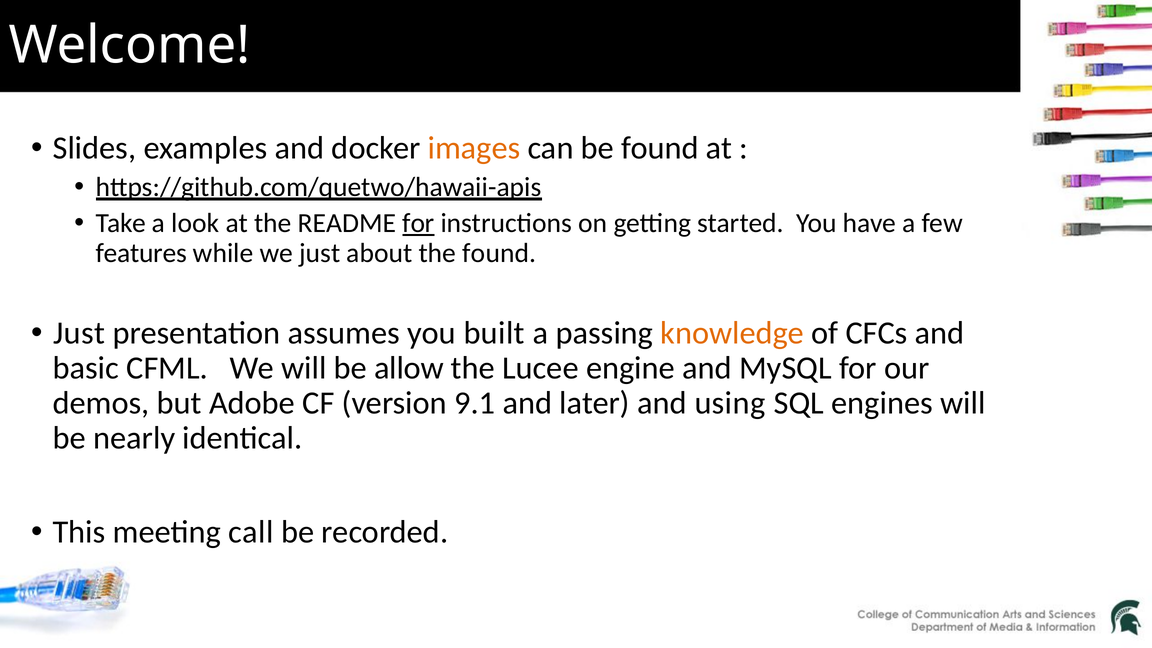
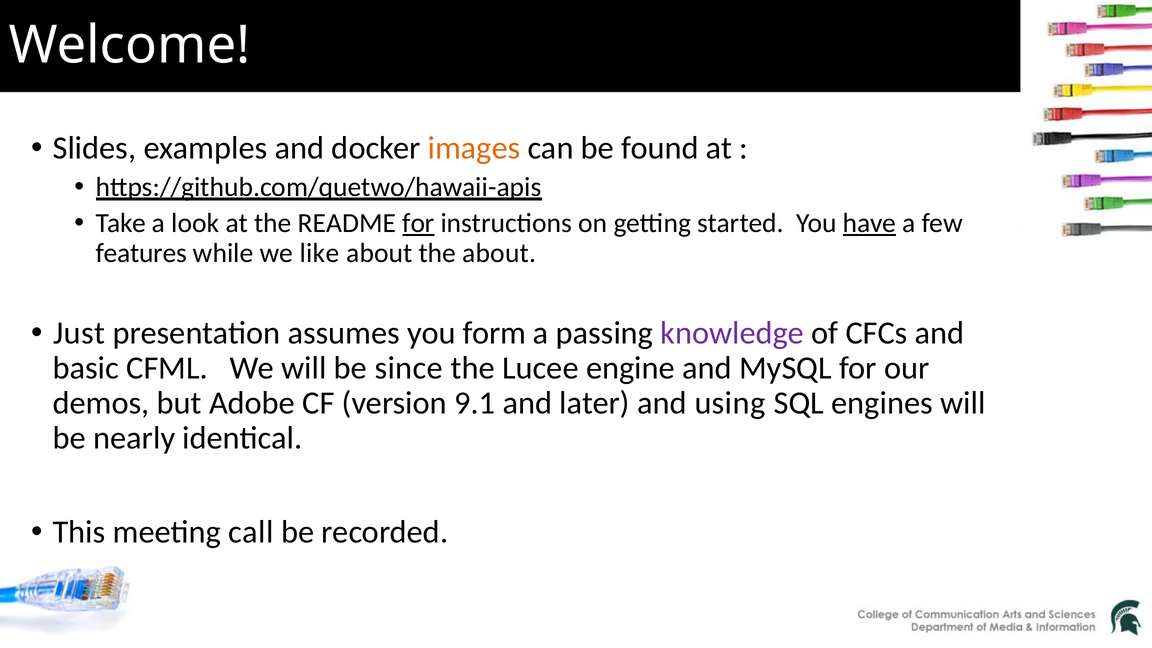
have underline: none -> present
we just: just -> like
the found: found -> about
built: built -> form
knowledge colour: orange -> purple
allow: allow -> since
